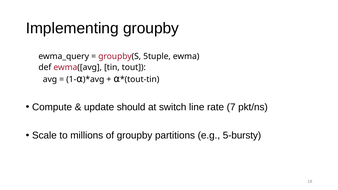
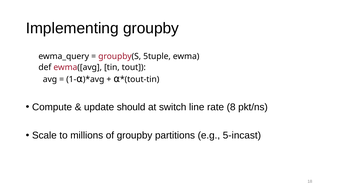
7: 7 -> 8
5-bursty: 5-bursty -> 5-incast
